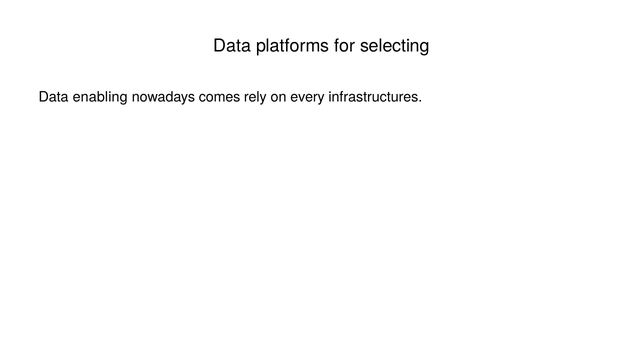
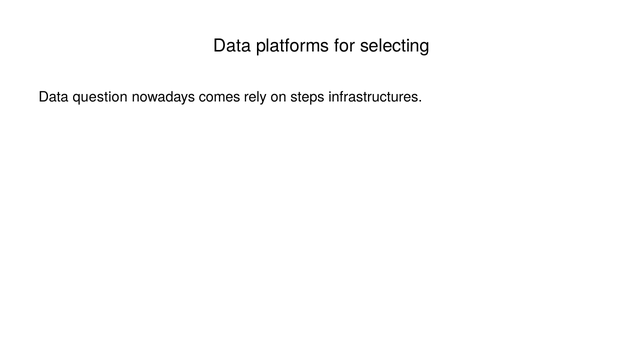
enabling: enabling -> question
every: every -> steps
